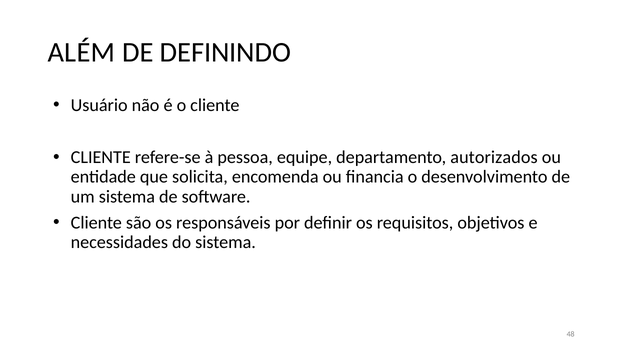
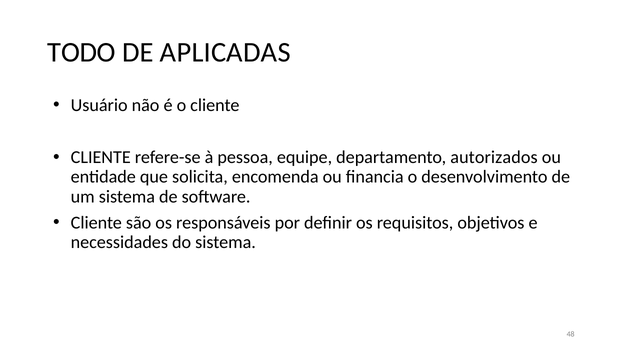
ALÉM: ALÉM -> TODO
DEFININDO: DEFININDO -> APLICADAS
